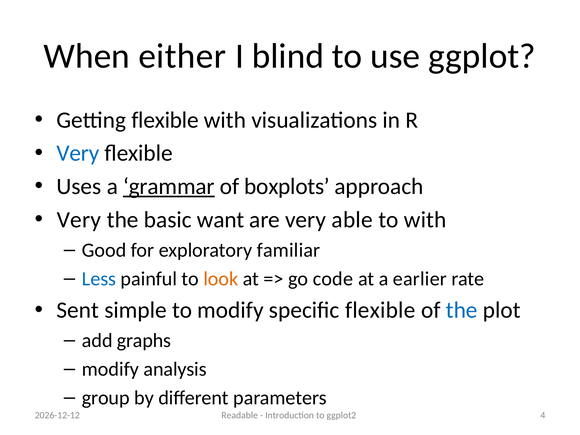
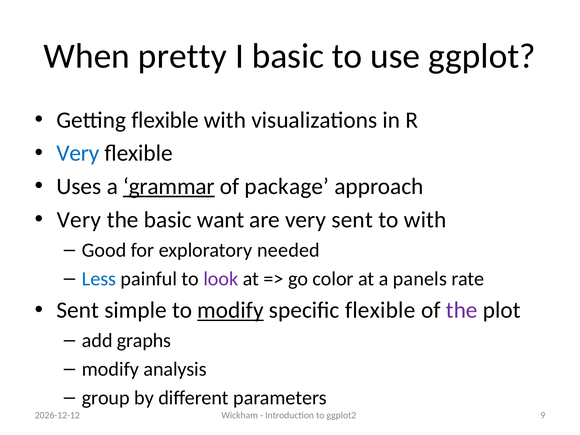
either: either -> pretty
I blind: blind -> basic
boxplots: boxplots -> package
very able: able -> sent
familiar: familiar -> needed
look colour: orange -> purple
code: code -> color
earlier: earlier -> panels
modify at (230, 310) underline: none -> present
the at (462, 310) colour: blue -> purple
Readable: Readable -> Wickham
4: 4 -> 9
